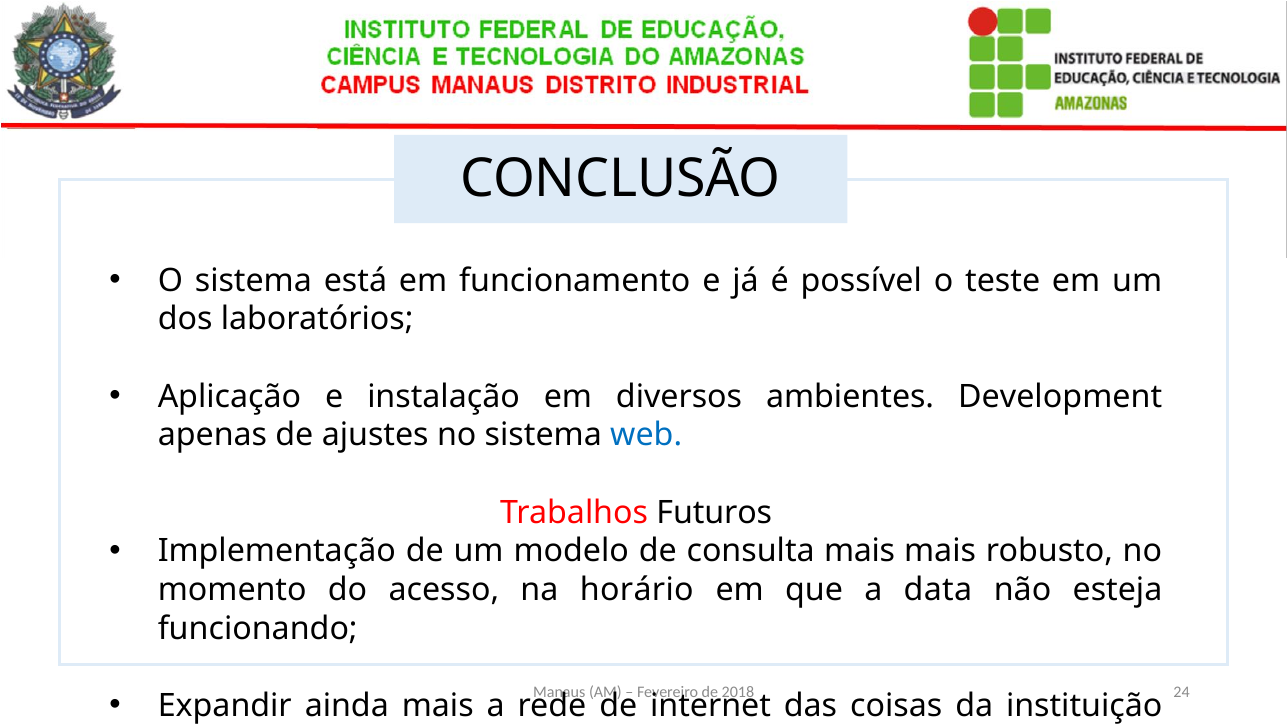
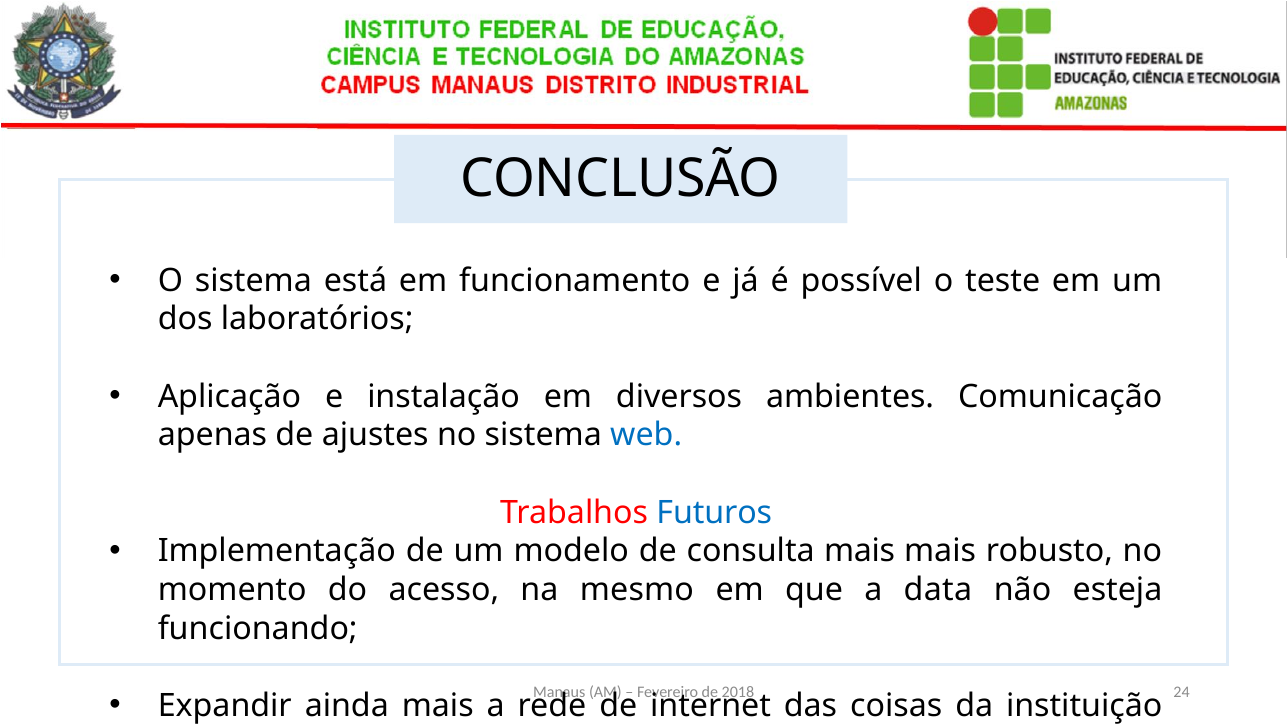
Development: Development -> Comunicação
Futuros colour: black -> blue
horário: horário -> mesmo
